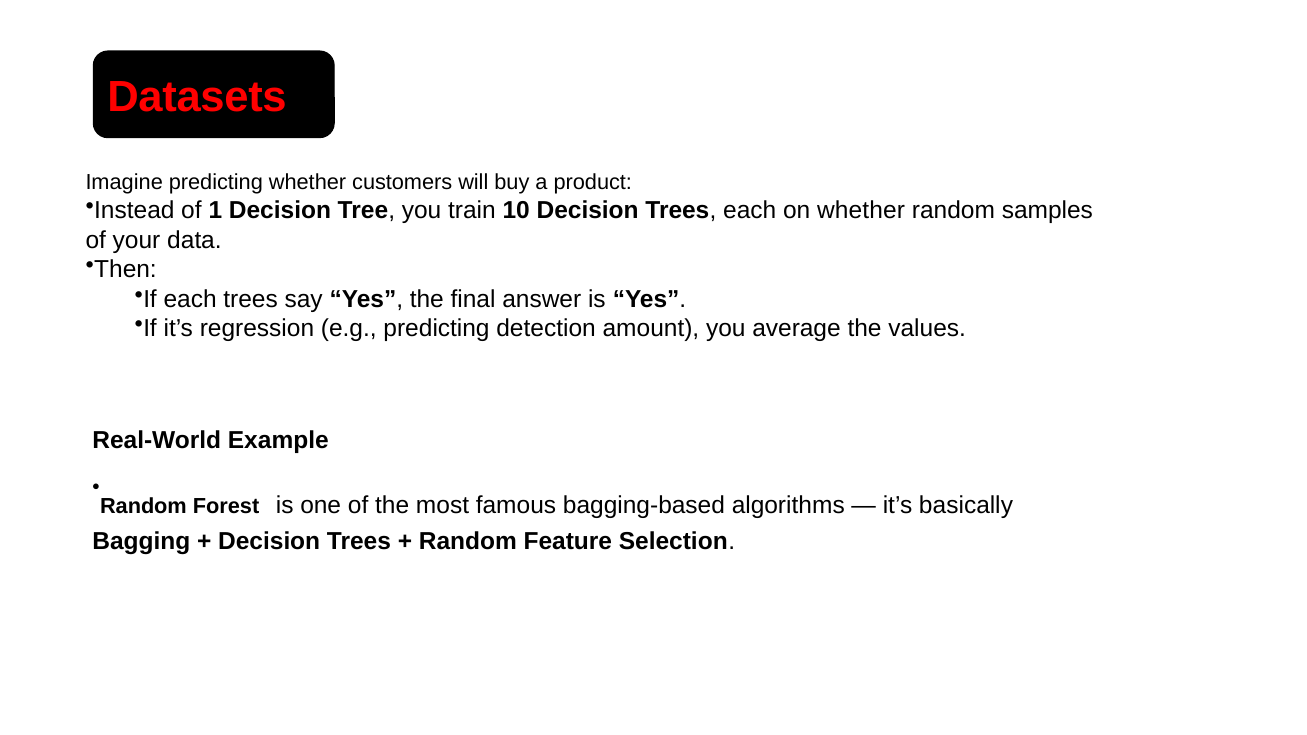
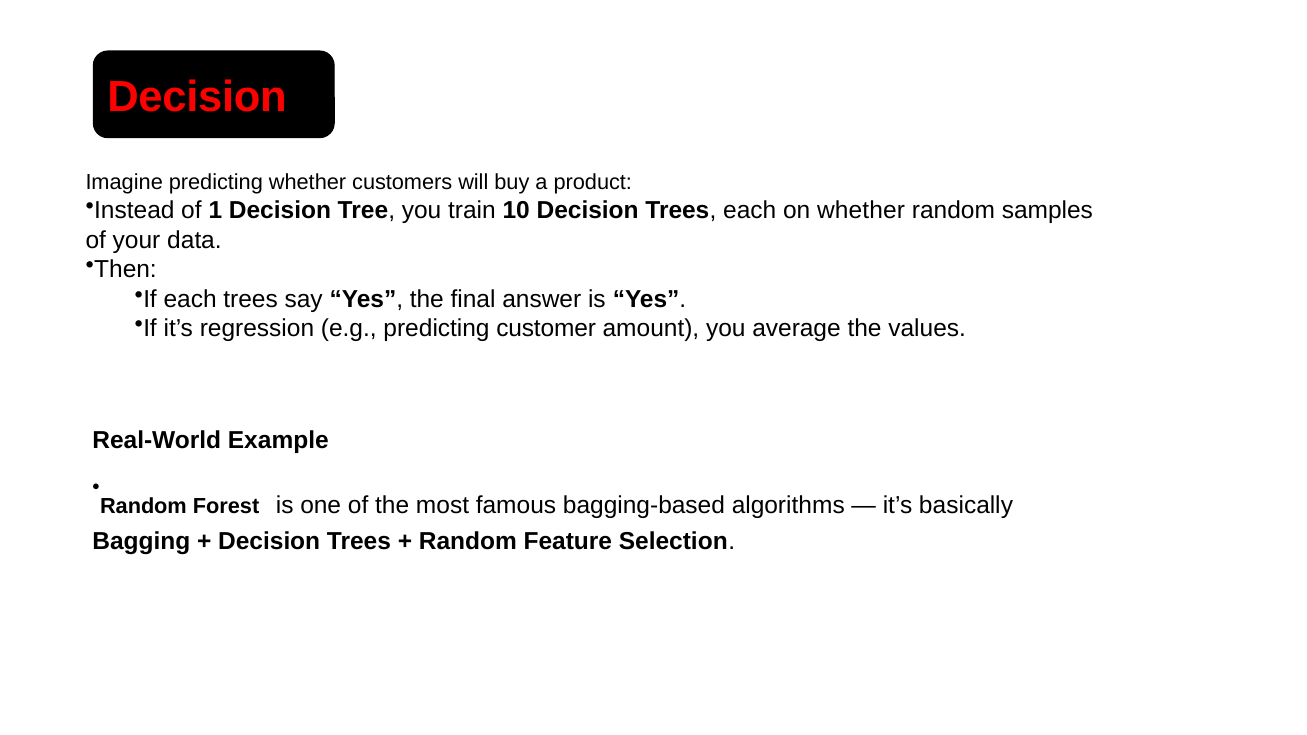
Datasets at (197, 97): Datasets -> Decision
detection: detection -> customer
